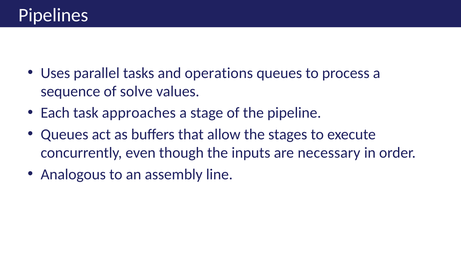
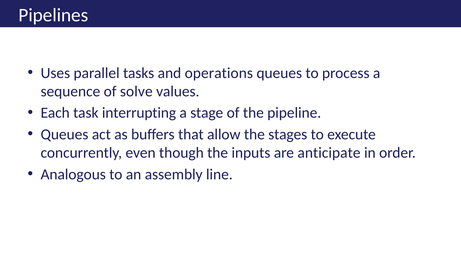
approaches: approaches -> interrupting
necessary: necessary -> anticipate
